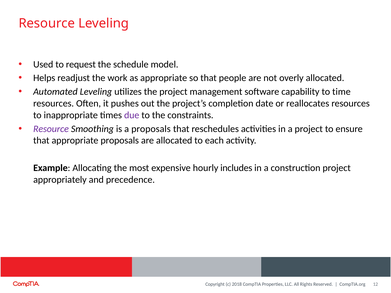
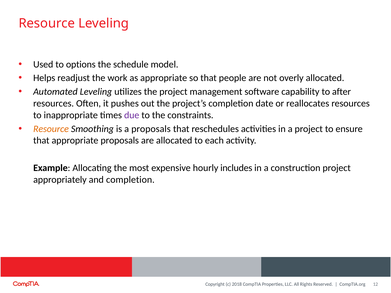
request: request -> options
time: time -> after
Resource at (51, 129) colour: purple -> orange
and precedence: precedence -> completion
